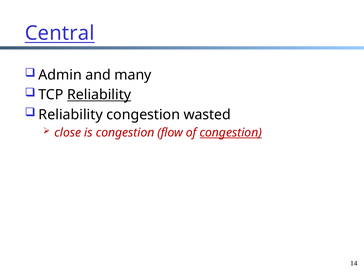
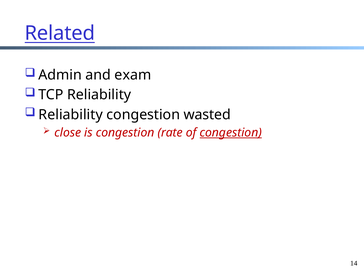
Central: Central -> Related
many: many -> exam
Reliability at (99, 95) underline: present -> none
flow: flow -> rate
